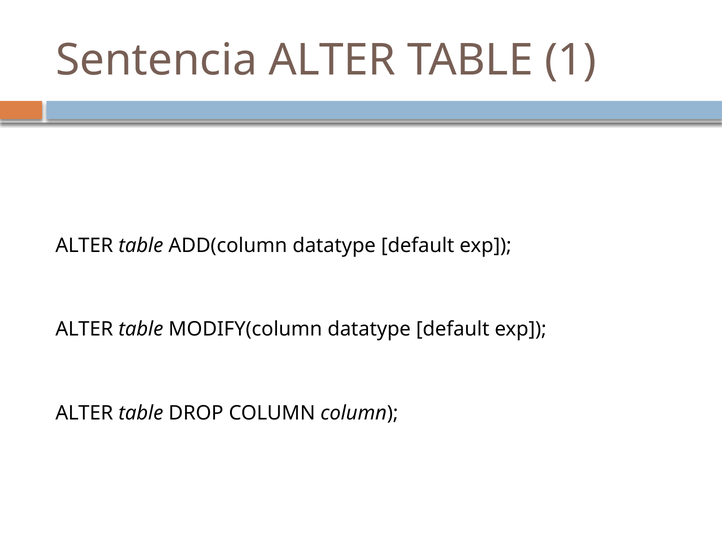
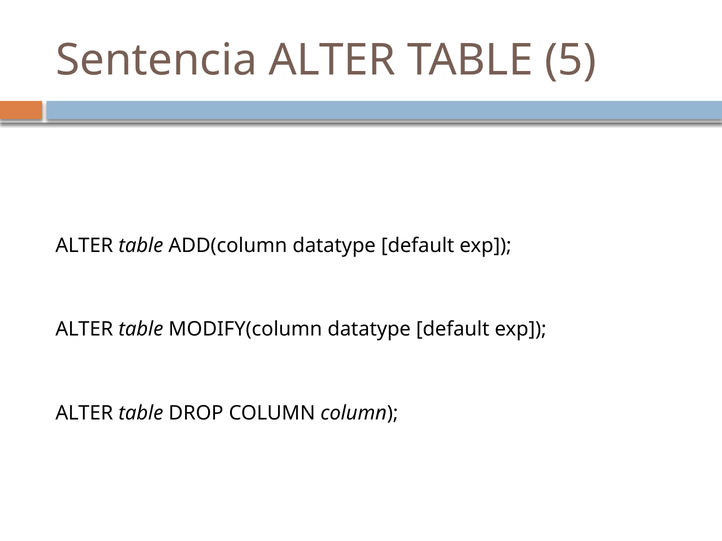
1: 1 -> 5
